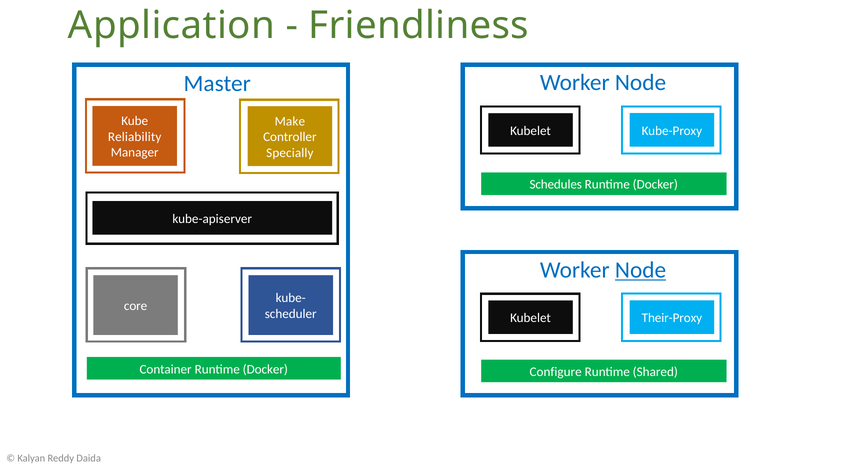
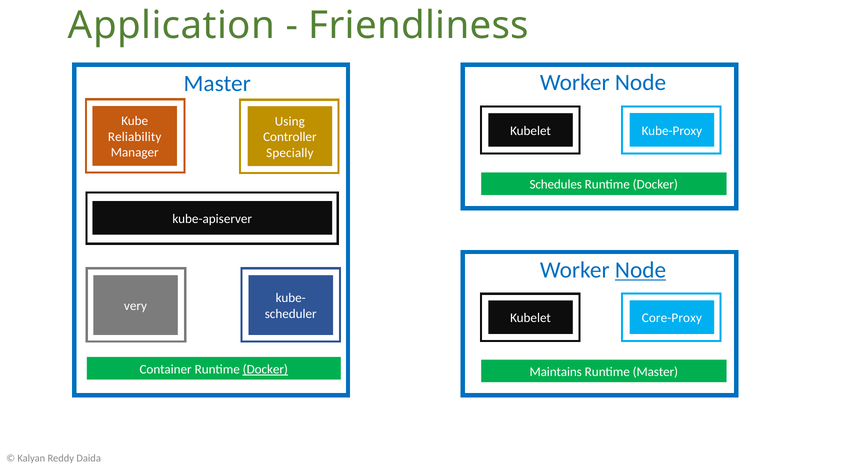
Make: Make -> Using
core: core -> very
Their-Proxy: Their-Proxy -> Core-Proxy
Docker at (265, 369) underline: none -> present
Configure: Configure -> Maintains
Runtime Shared: Shared -> Master
